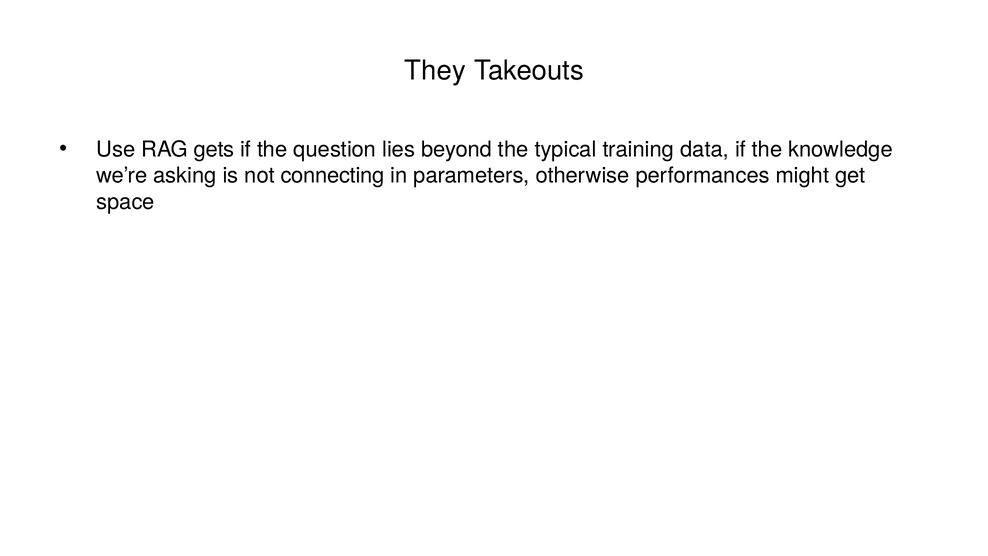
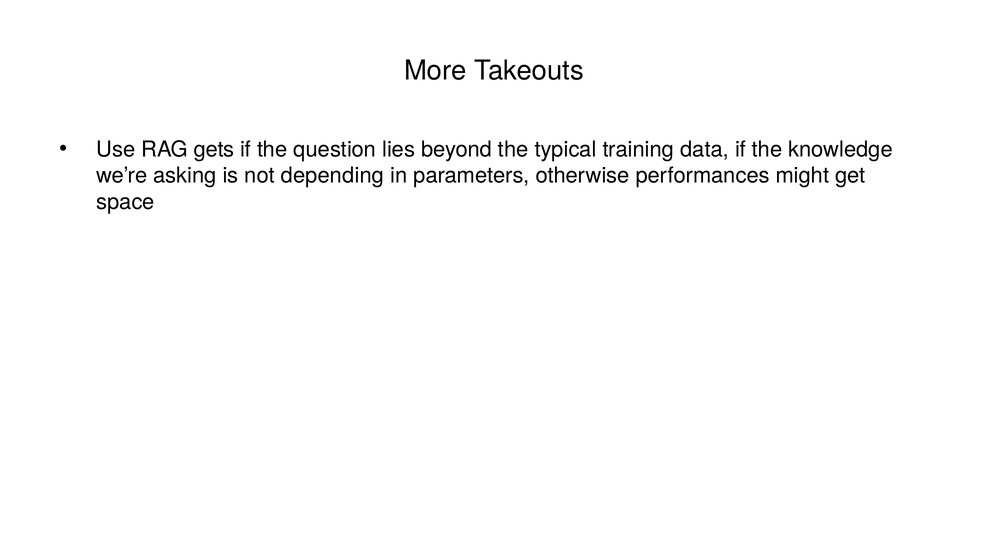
They: They -> More
connecting: connecting -> depending
